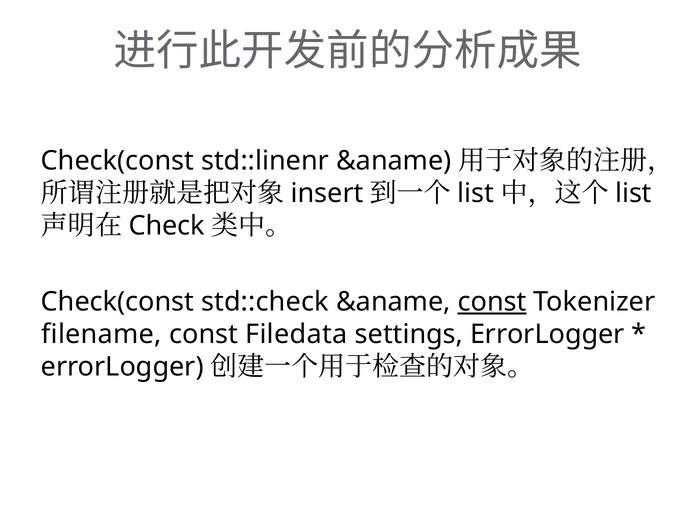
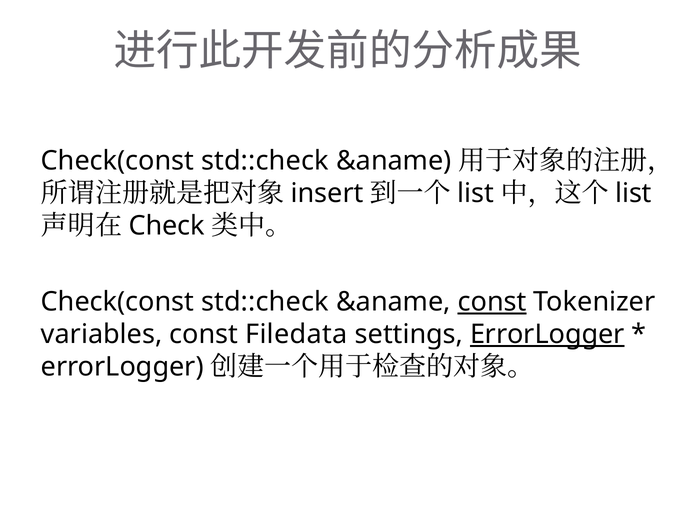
std::linenr at (265, 161): std::linenr -> std::check
filename: filename -> variables
ErrorLogger at (547, 334) underline: none -> present
